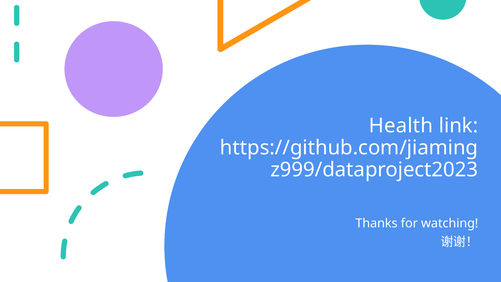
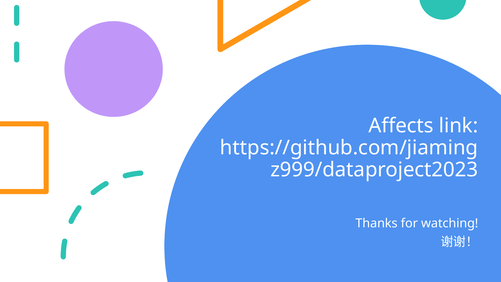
Health: Health -> Affects
